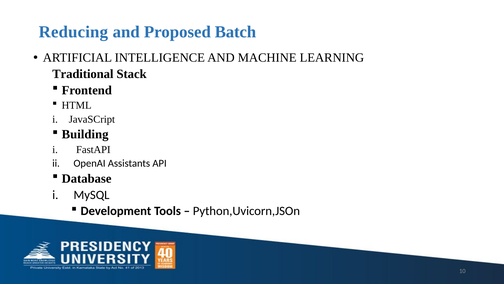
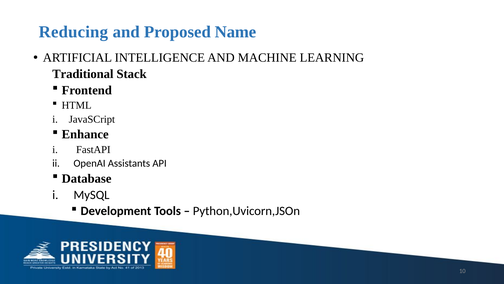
Batch: Batch -> Name
Building: Building -> Enhance
